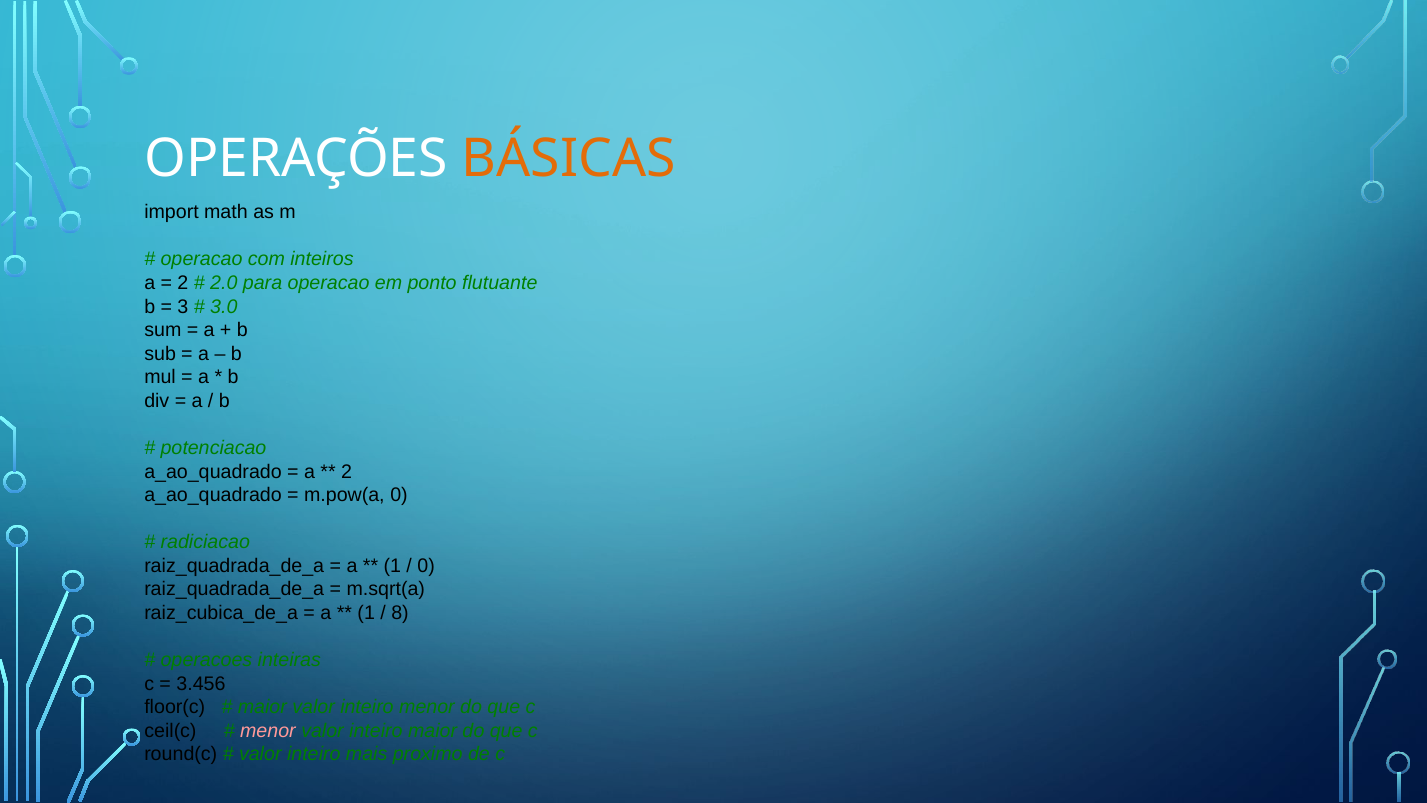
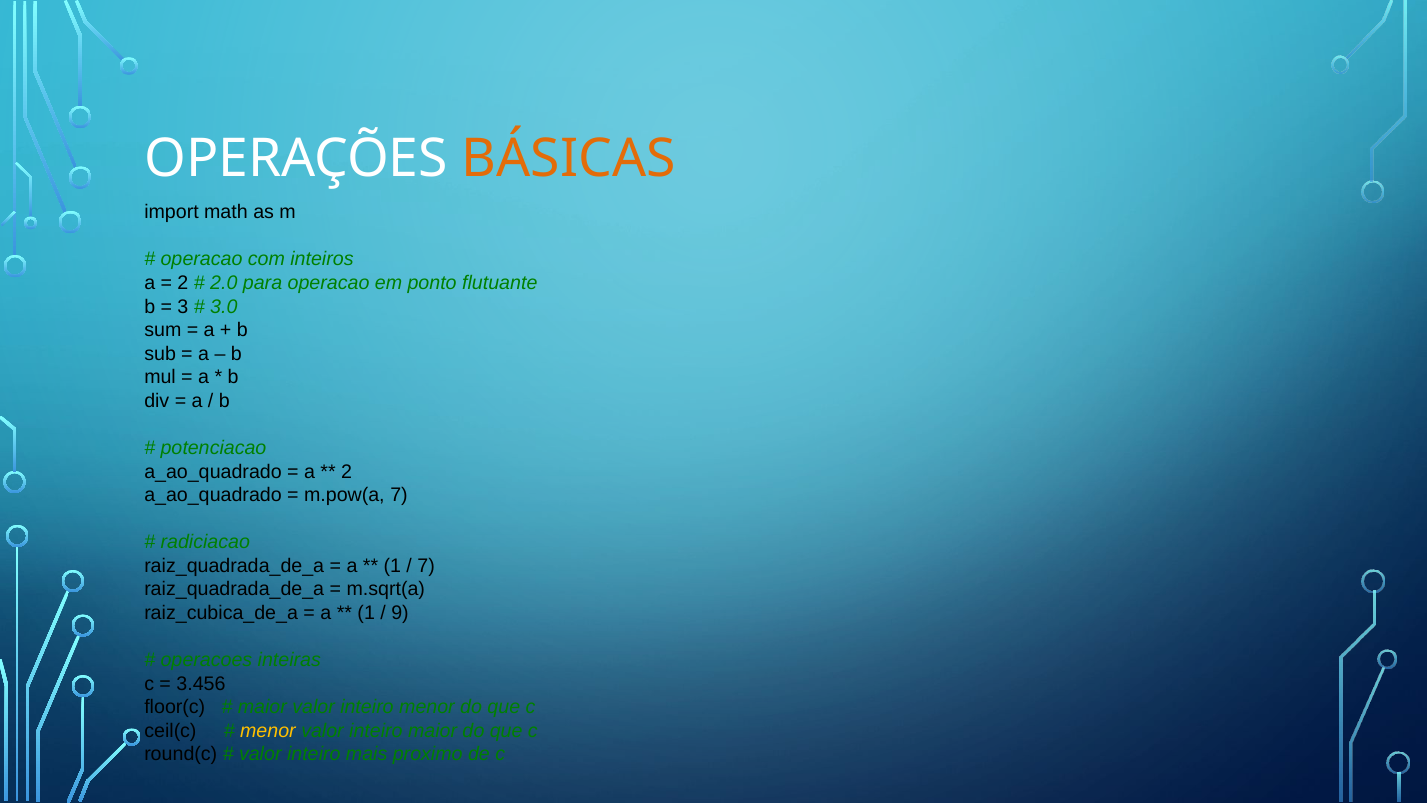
m.pow(a 0: 0 -> 7
0 at (426, 566): 0 -> 7
8: 8 -> 9
menor at (268, 730) colour: pink -> yellow
